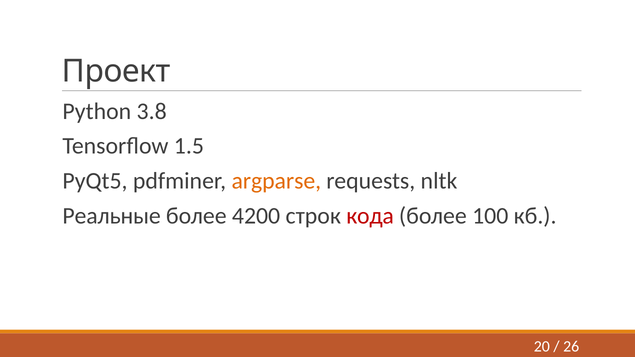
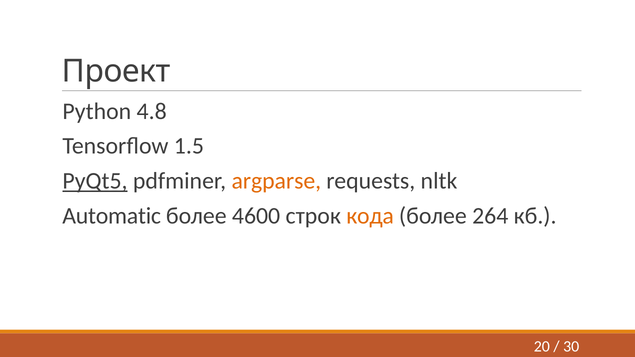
3.8: 3.8 -> 4.8
PyQt5 underline: none -> present
Реальные: Реальные -> Automatic
4200: 4200 -> 4600
кода colour: red -> orange
100: 100 -> 264
26: 26 -> 30
